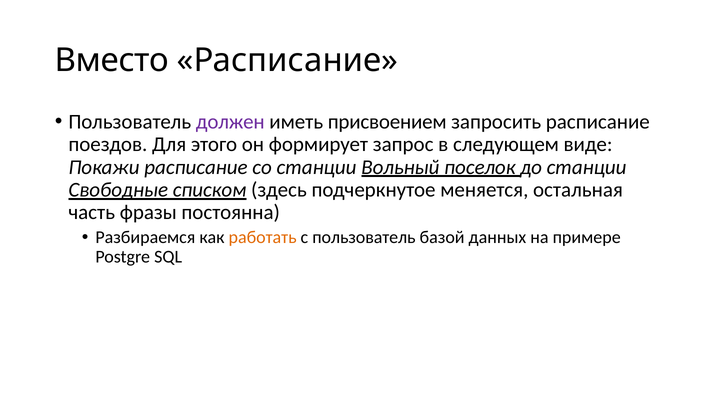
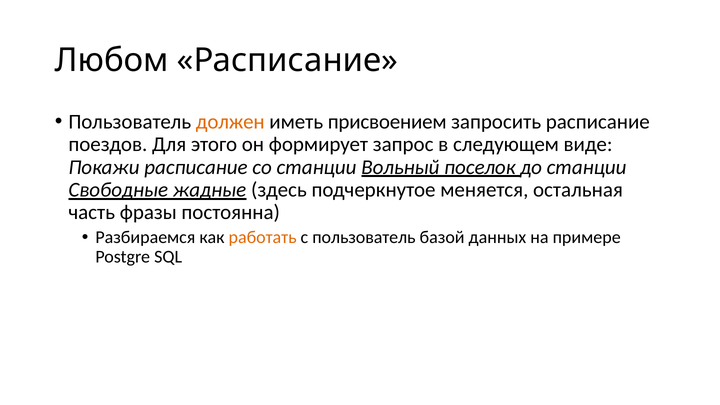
Вместо: Вместо -> Любом
должен colour: purple -> orange
списком: списком -> жадные
